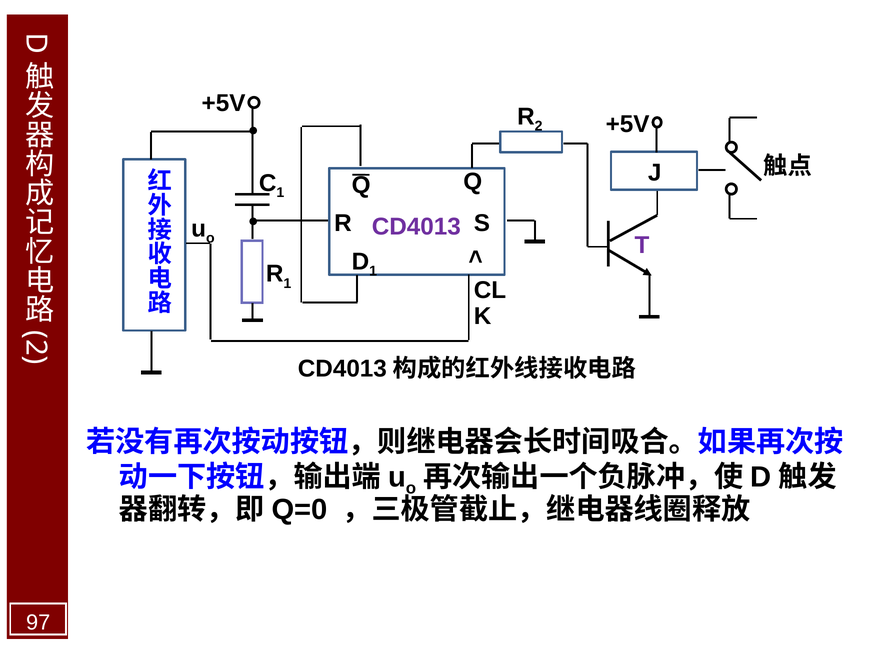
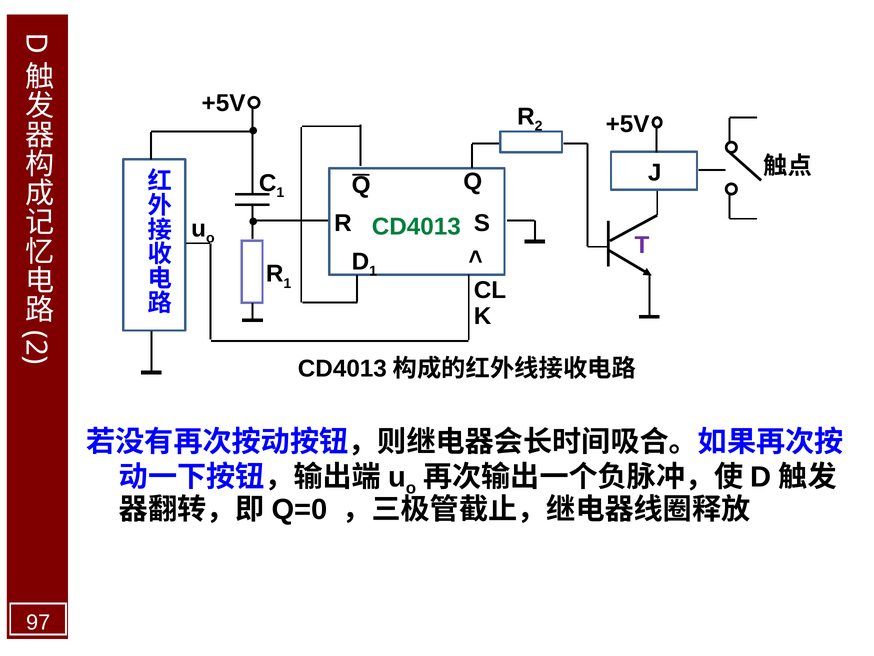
CD4013 colour: purple -> green
